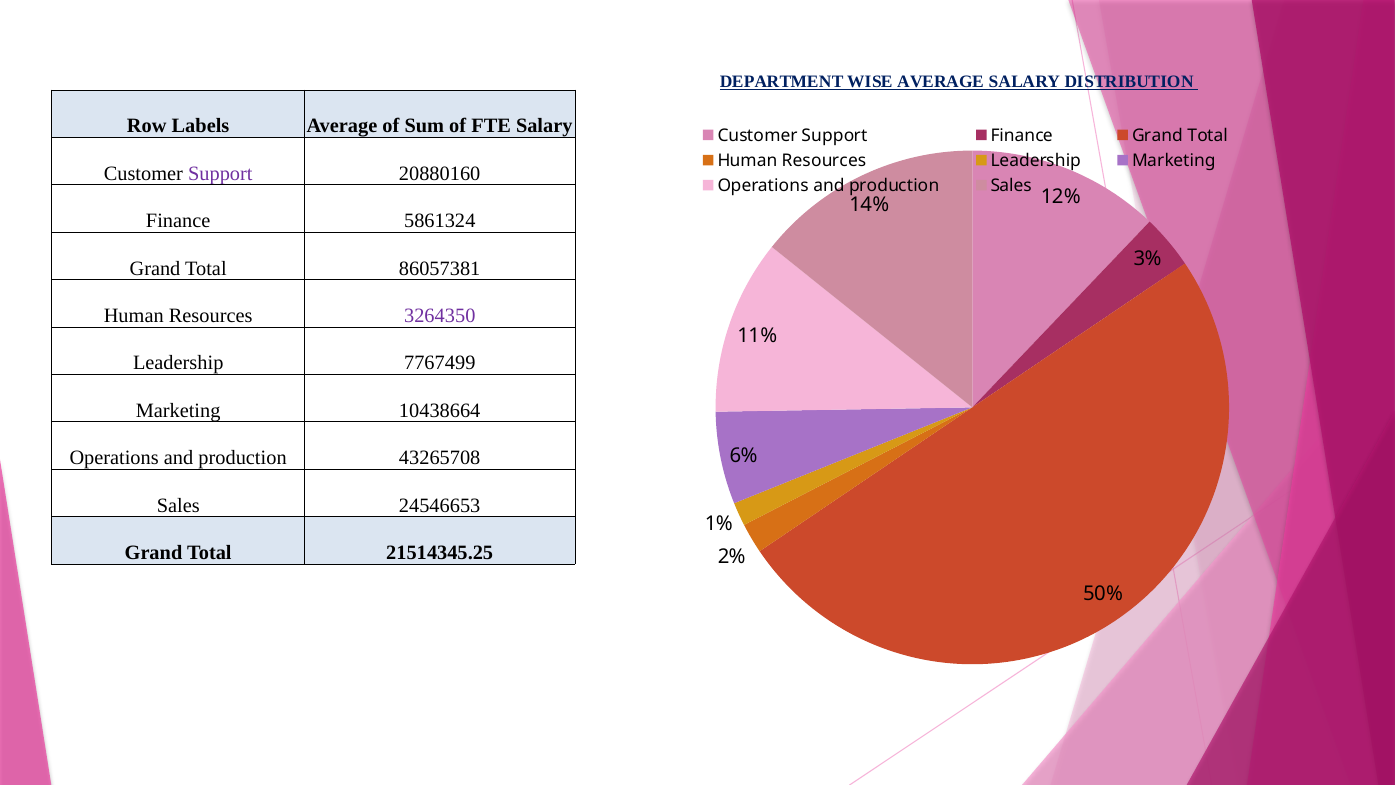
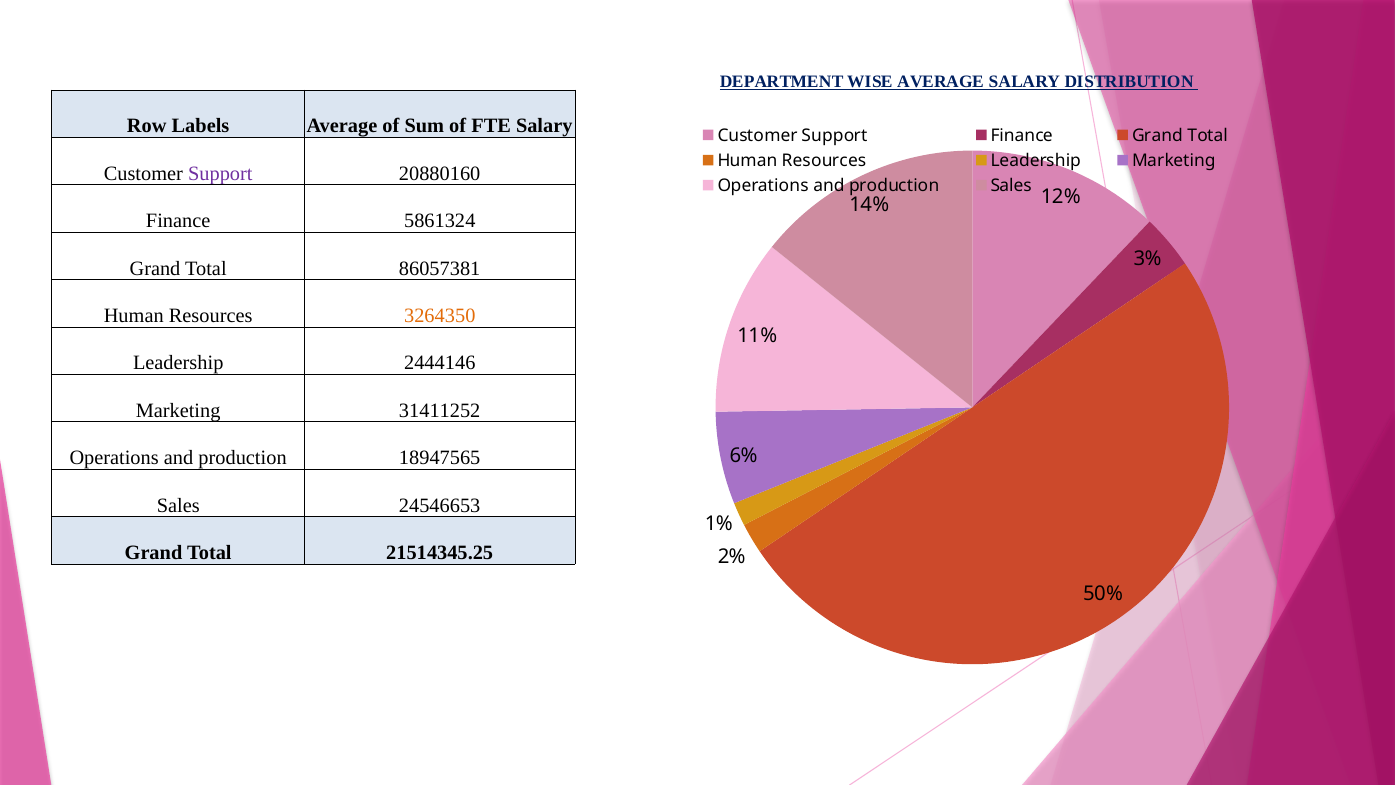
3264350 colour: purple -> orange
7767499: 7767499 -> 2444146
10438664: 10438664 -> 31411252
43265708: 43265708 -> 18947565
